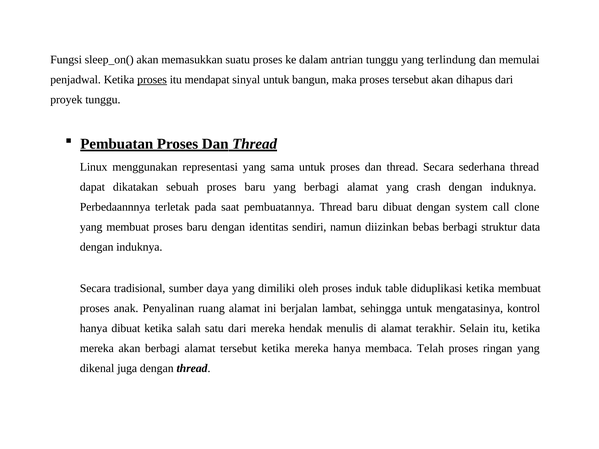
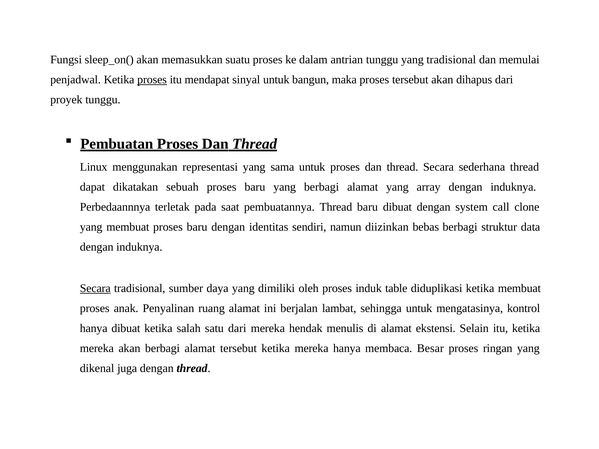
yang terlindung: terlindung -> tradisional
crash: crash -> array
Secara at (95, 288) underline: none -> present
terakhir: terakhir -> ekstensi
Telah: Telah -> Besar
